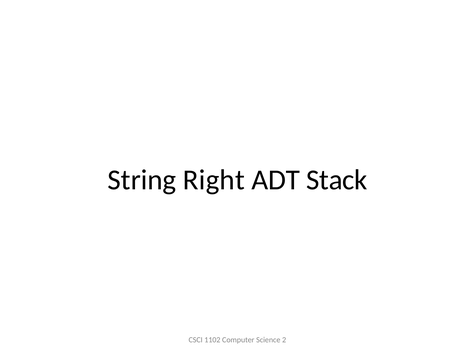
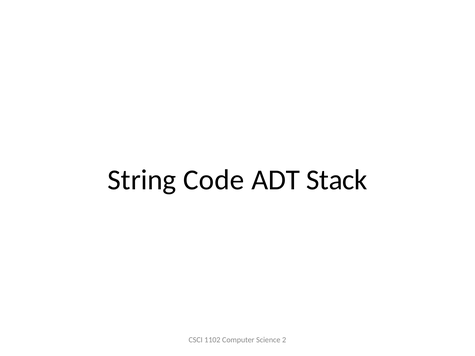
Right: Right -> Code
